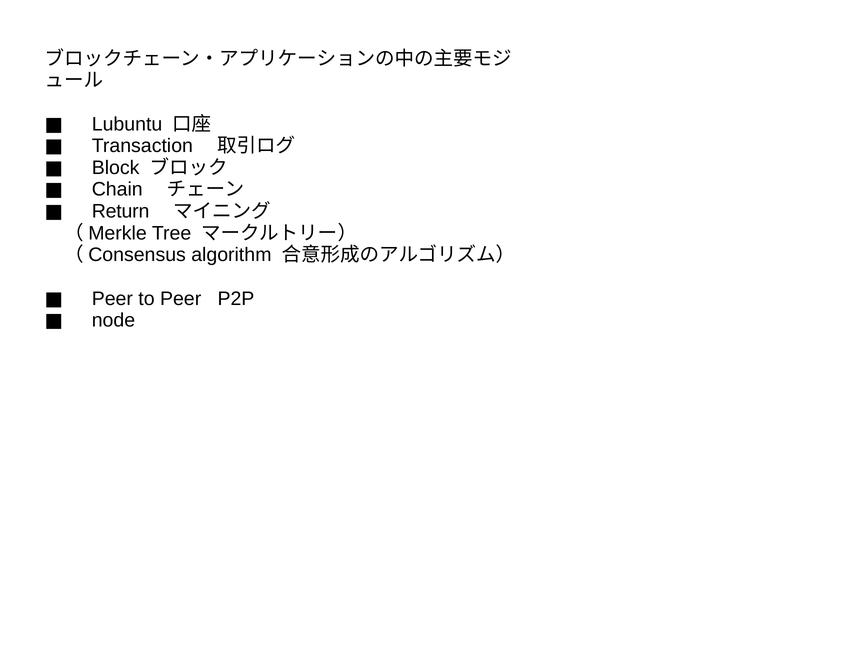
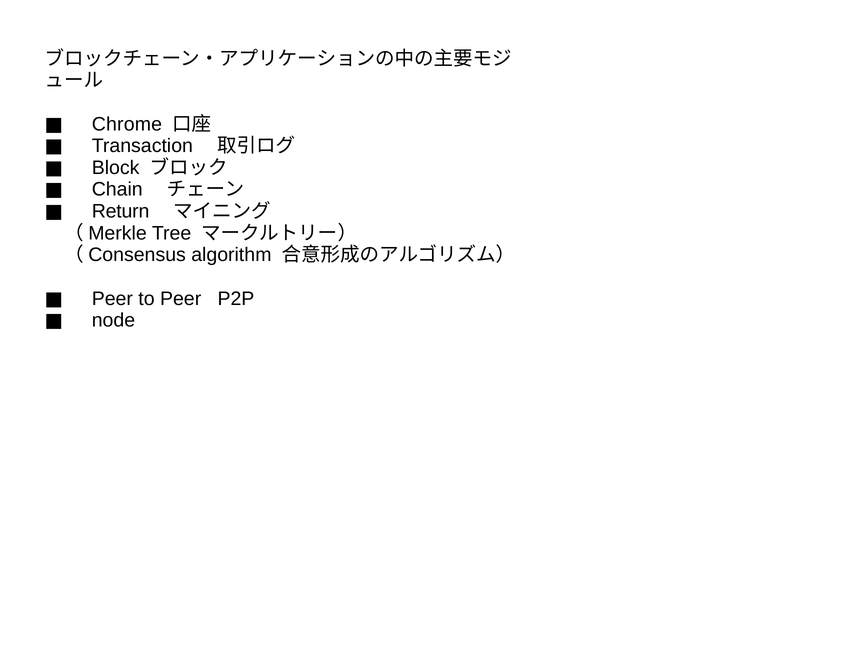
Lubuntu: Lubuntu -> Chrome
